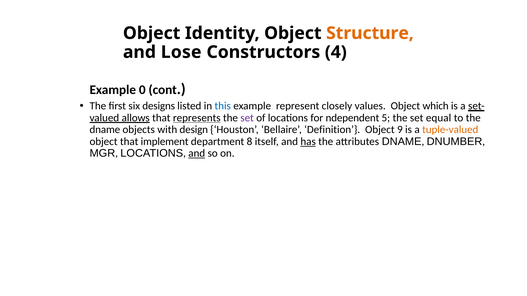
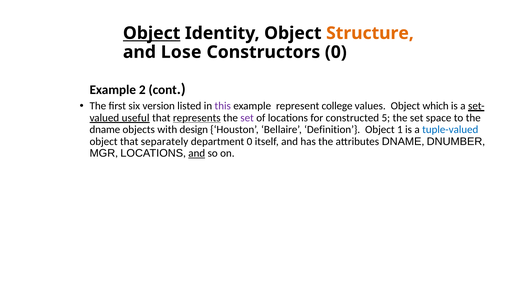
Object at (152, 33) underline: none -> present
Constructors 4: 4 -> 0
0: 0 -> 2
designs: designs -> version
this colour: blue -> purple
closely: closely -> college
allows: allows -> useful
ndependent: ndependent -> constructed
equal: equal -> space
9: 9 -> 1
tuple-valued colour: orange -> blue
implement: implement -> separately
department 8: 8 -> 0
has underline: present -> none
